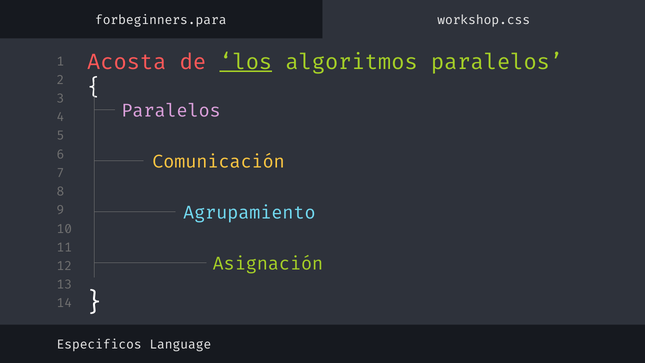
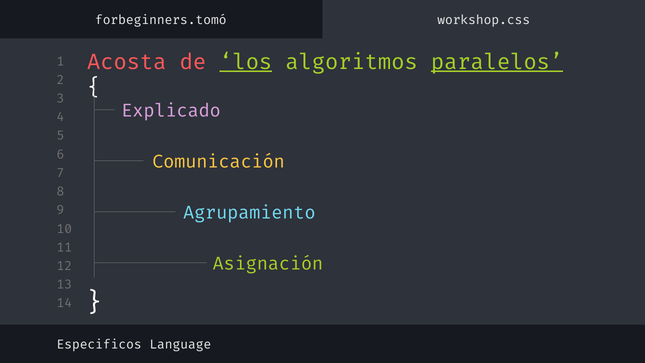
forbeginners.para: forbeginners.para -> forbeginners.tomó
paralelos at (497, 62) underline: none -> present
Paralelos at (171, 111): Paralelos -> Explicado
